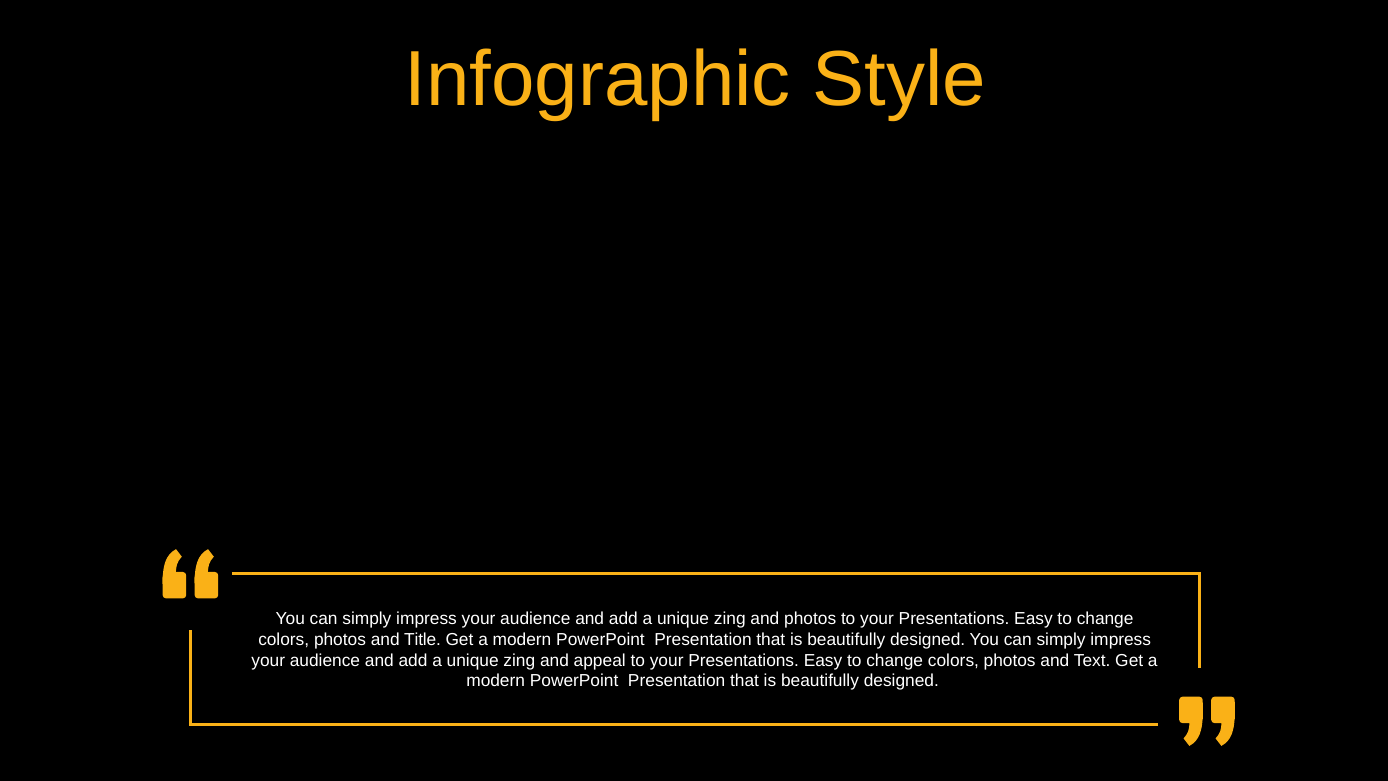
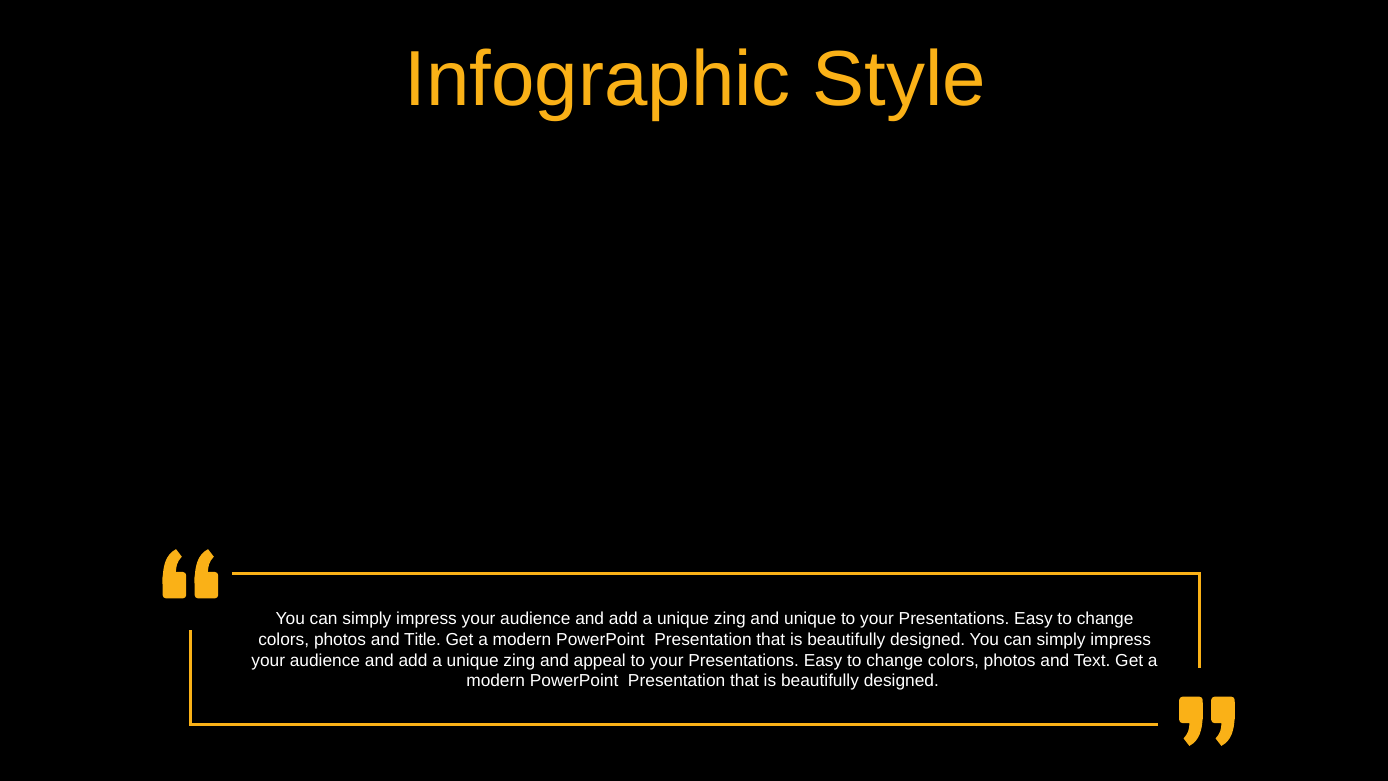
and photos: photos -> unique
